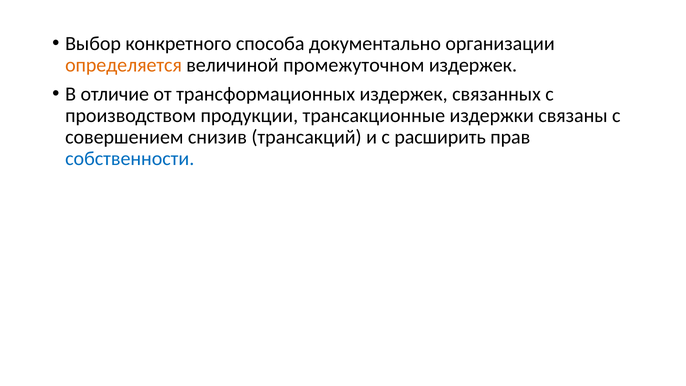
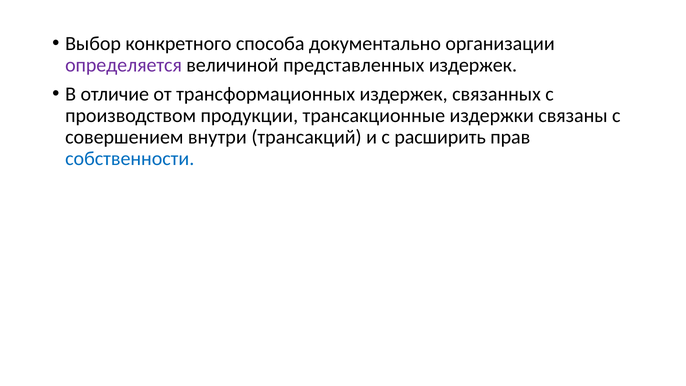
определяется colour: orange -> purple
промежуточном: промежуточном -> представленных
снизив: снизив -> внутри
